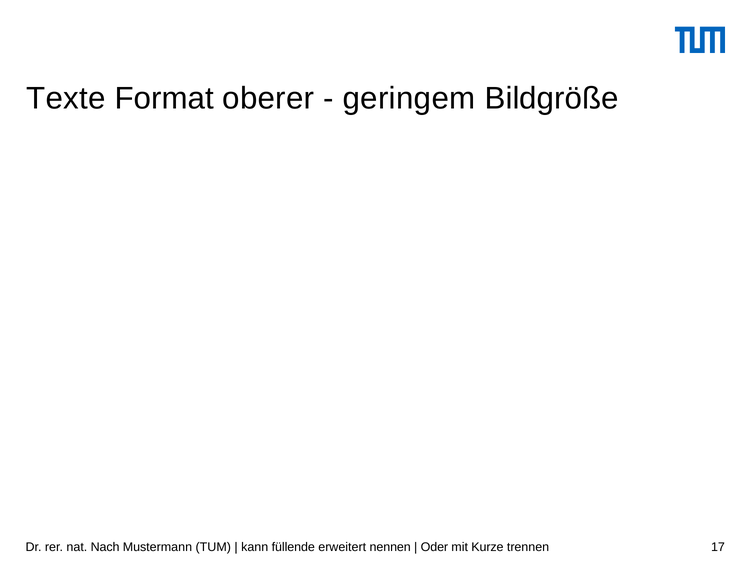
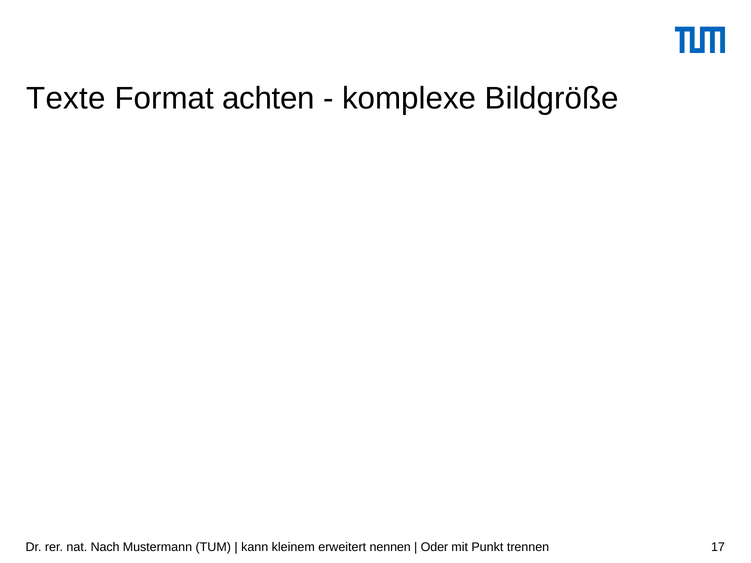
oberer: oberer -> achten
geringem: geringem -> komplexe
füllende: füllende -> kleinem
Kurze: Kurze -> Punkt
